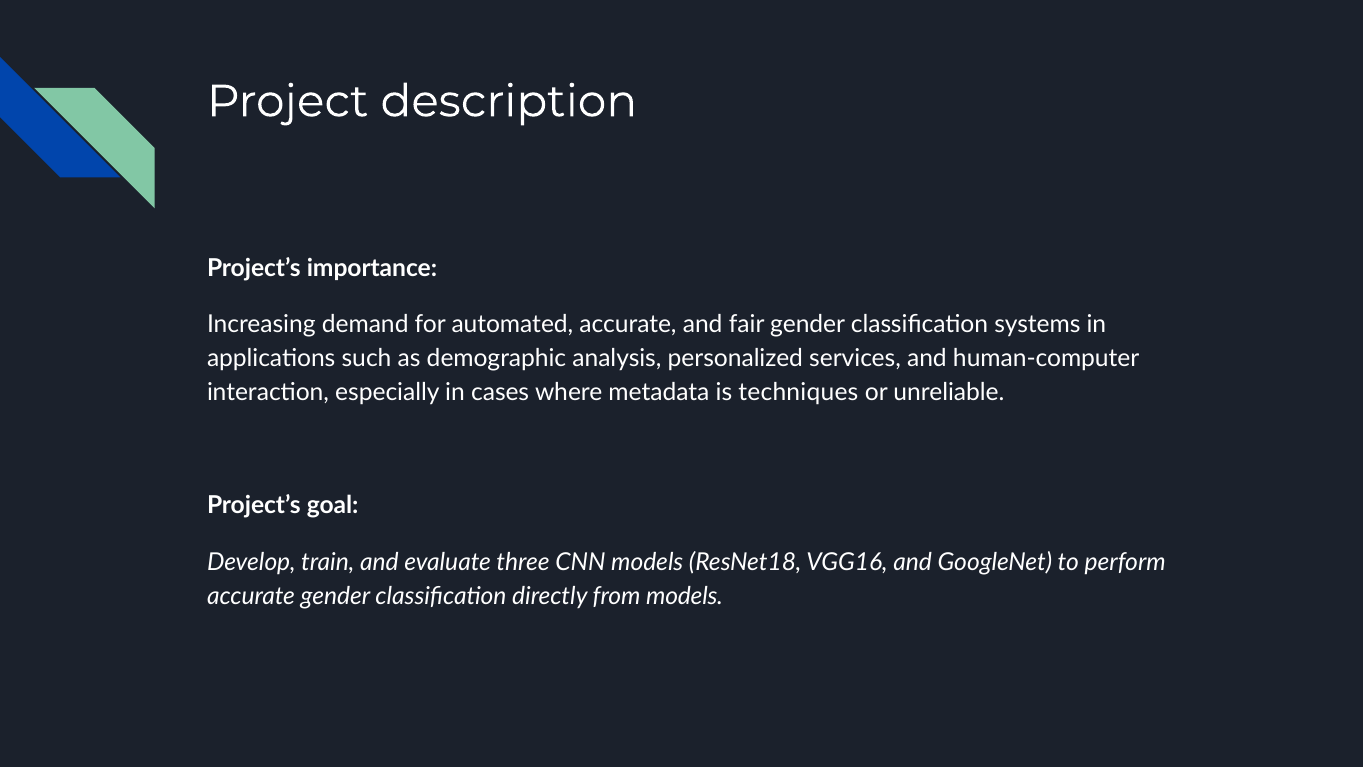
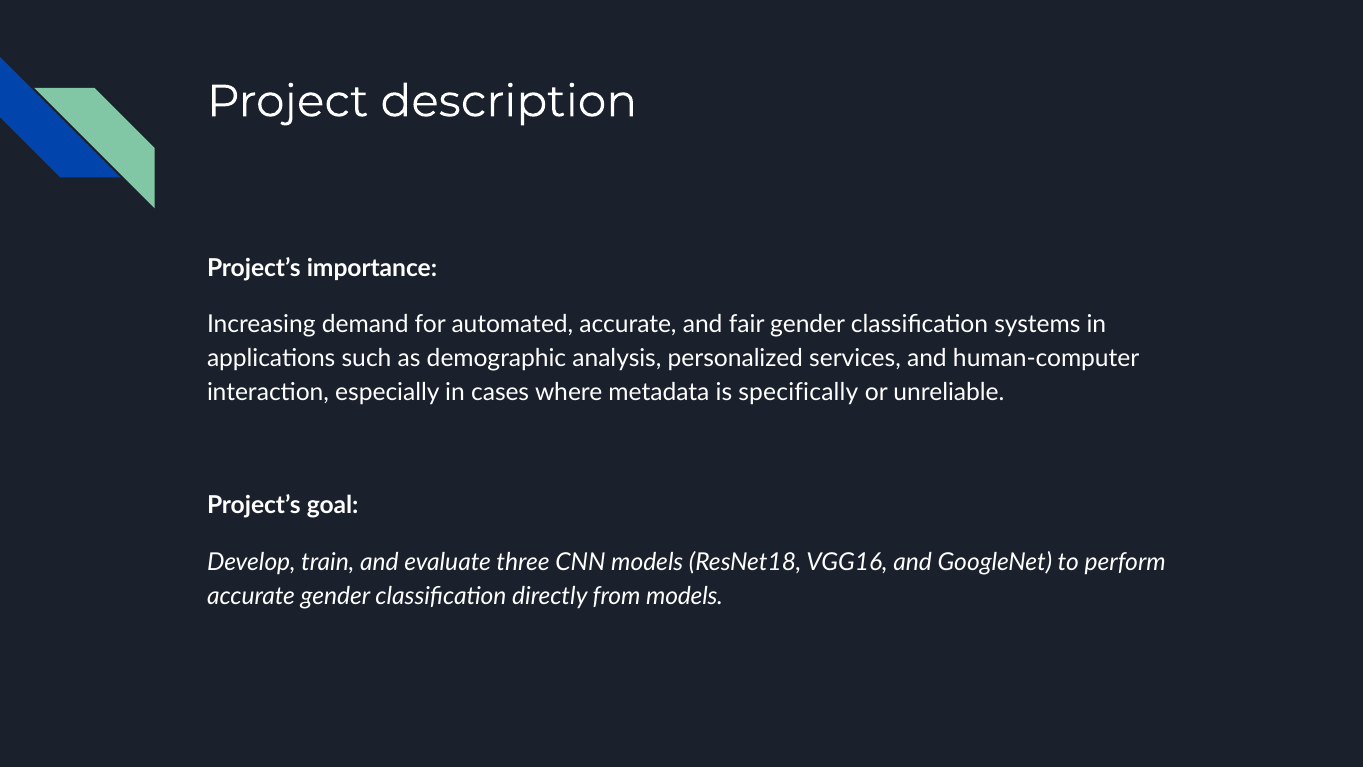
techniques: techniques -> specifically
